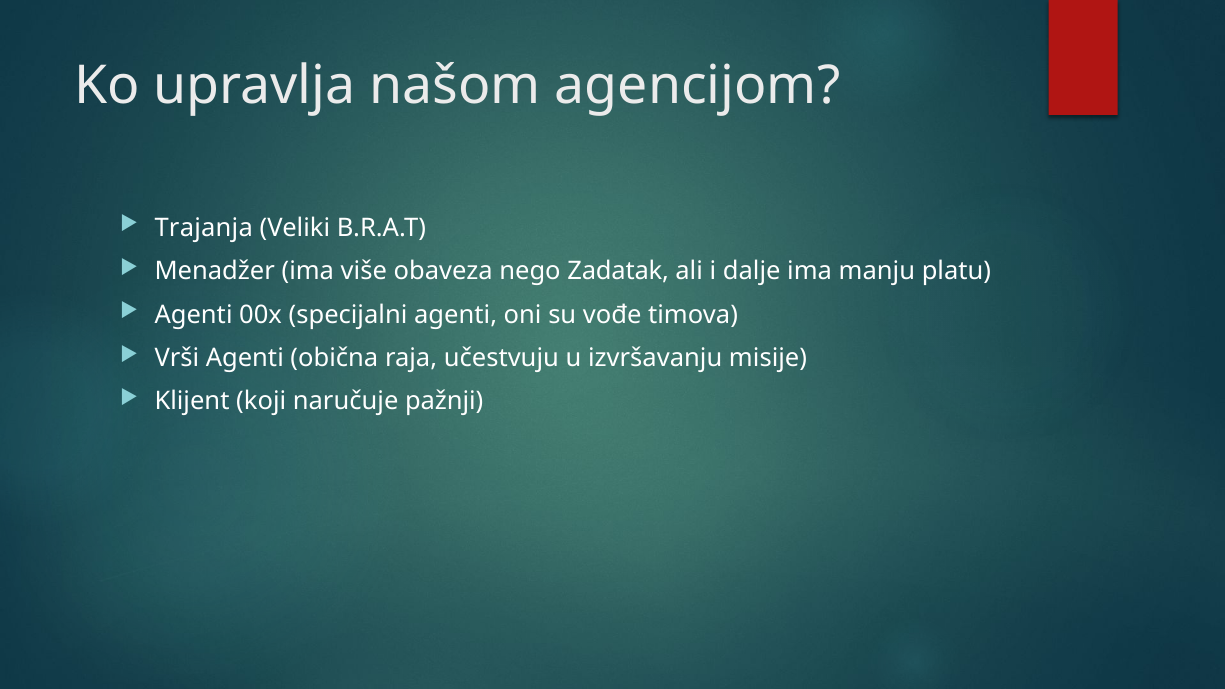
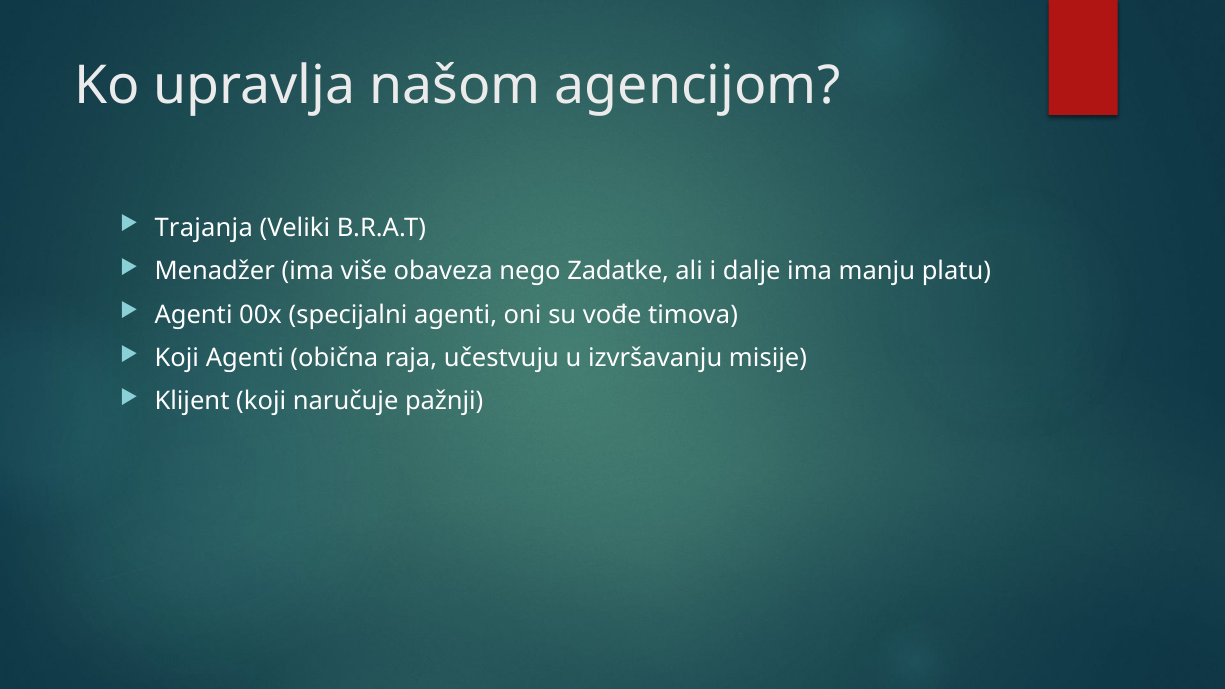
Zadatak: Zadatak -> Zadatke
Vrši at (177, 358): Vrši -> Koji
